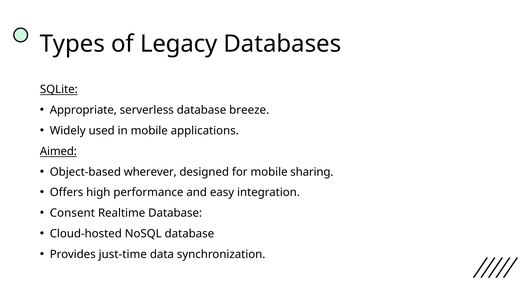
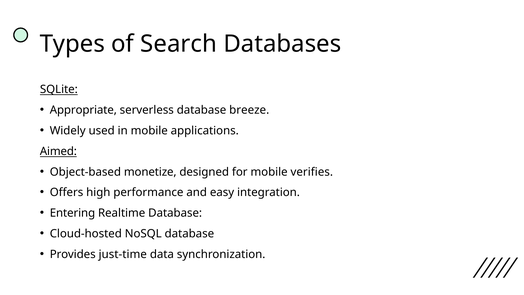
Legacy: Legacy -> Search
wherever: wherever -> monetize
sharing: sharing -> verifies
Consent: Consent -> Entering
